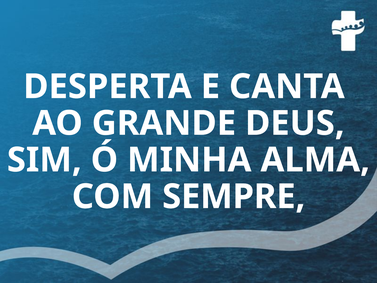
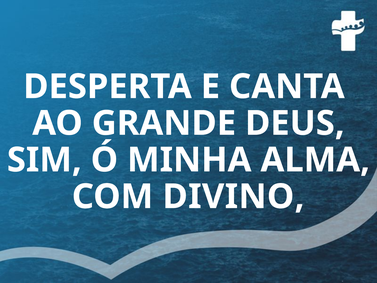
SEMPRE: SEMPRE -> DIVINO
